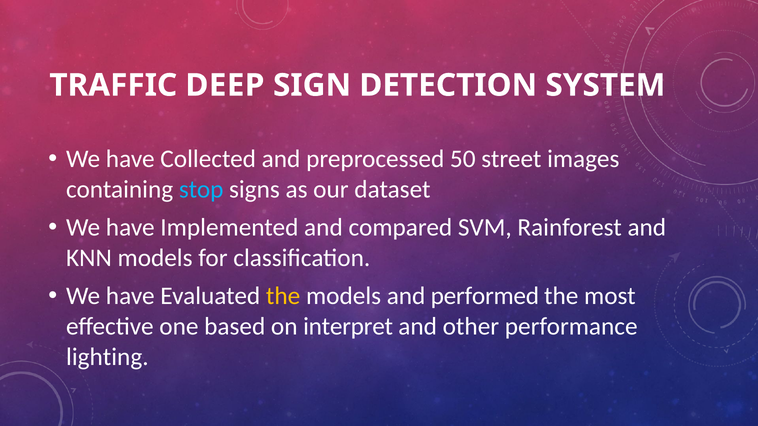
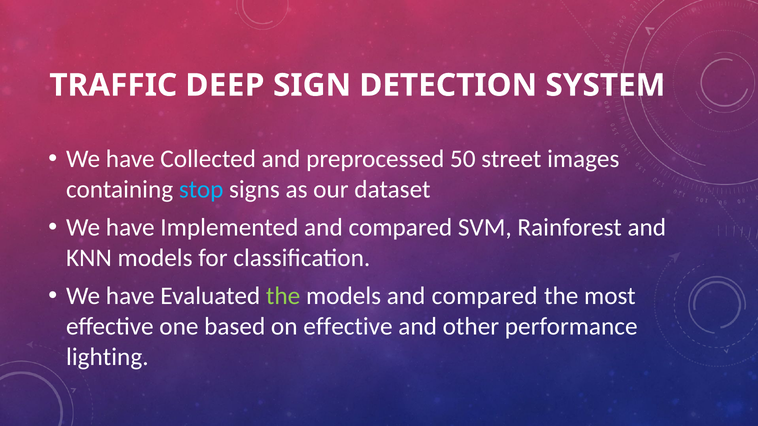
the at (283, 296) colour: yellow -> light green
models and performed: performed -> compared
on interpret: interpret -> effective
